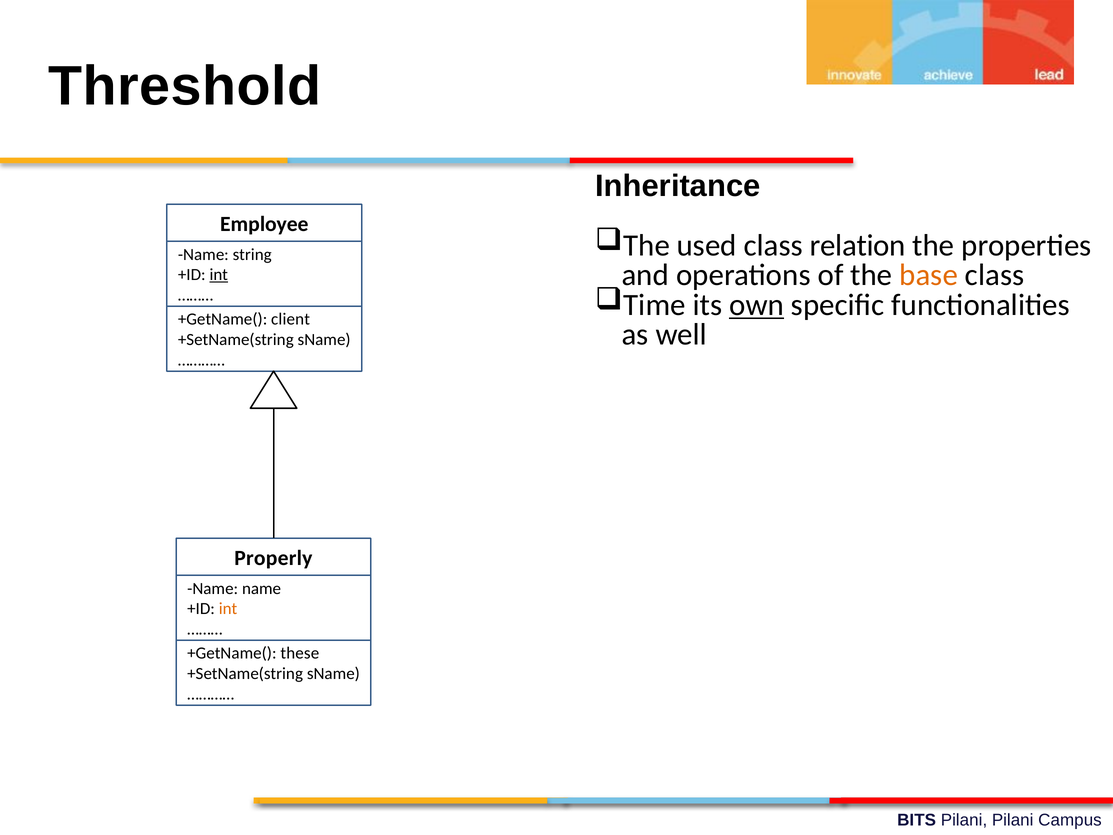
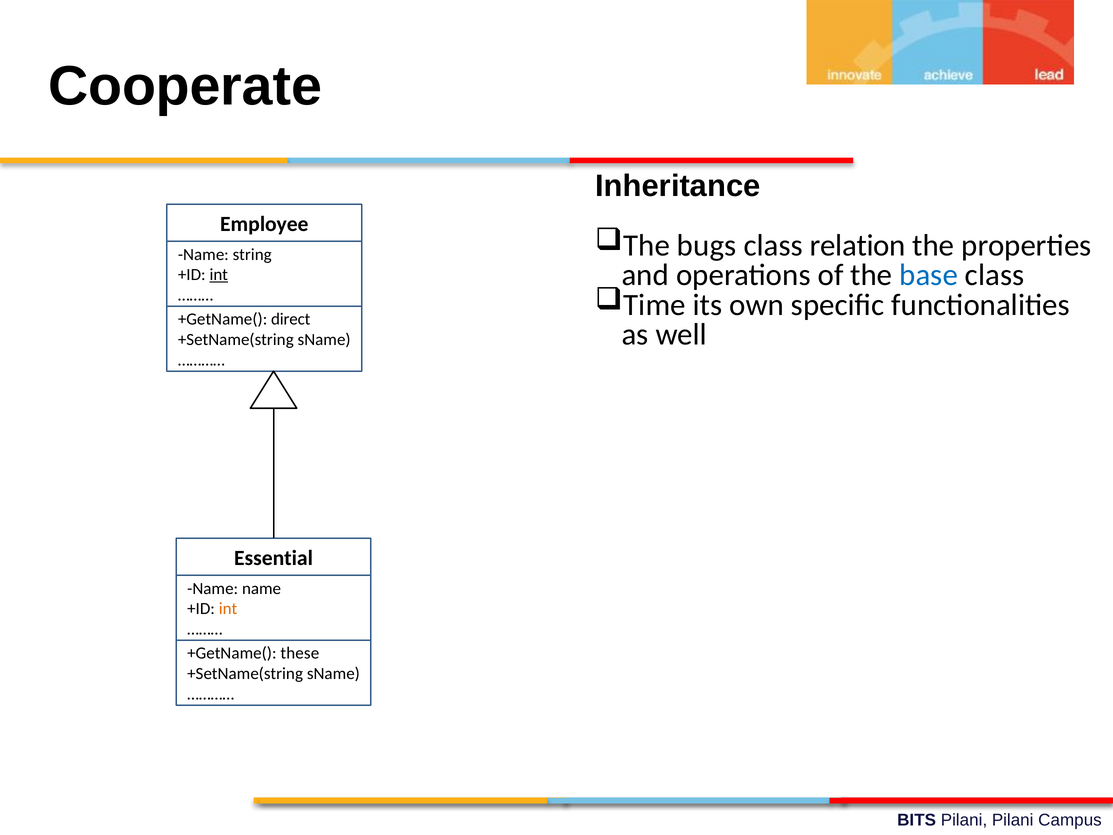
Threshold: Threshold -> Cooperate
used: used -> bugs
base colour: orange -> blue
own underline: present -> none
client: client -> direct
Properly: Properly -> Essential
